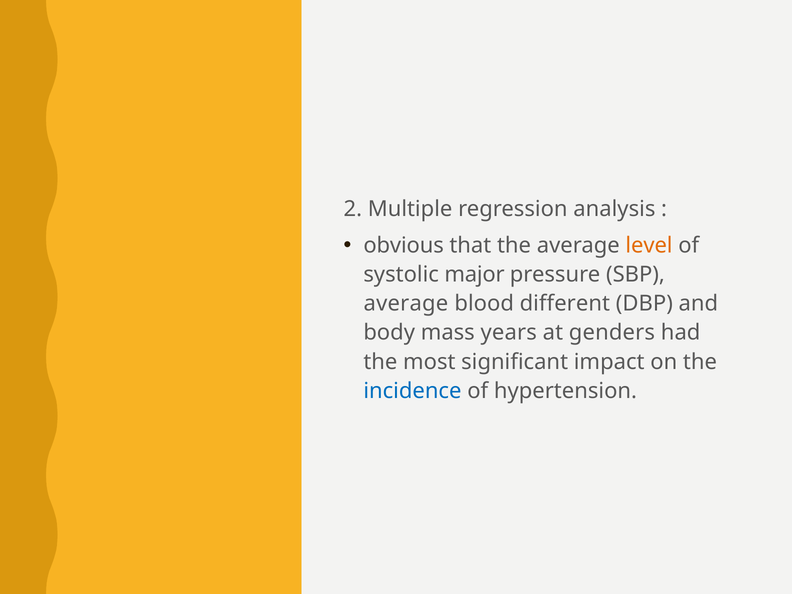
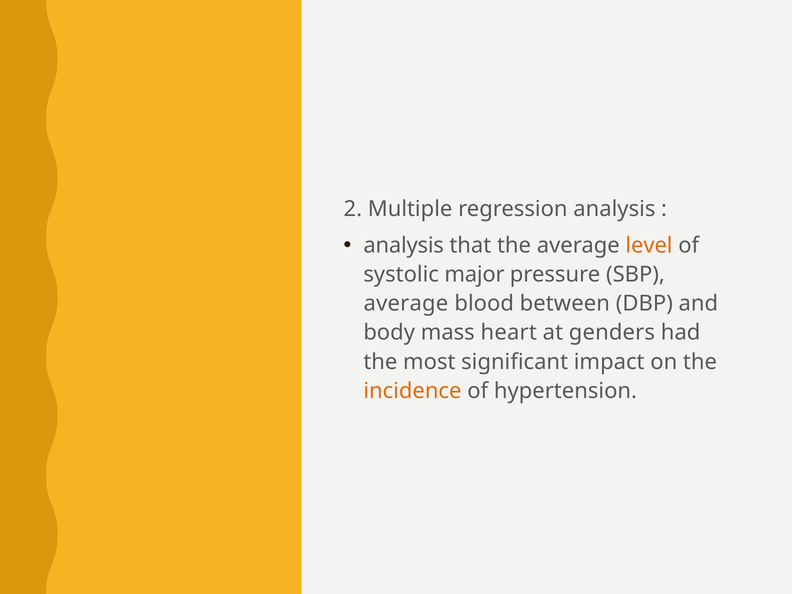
obvious at (404, 246): obvious -> analysis
different: different -> between
years: years -> heart
incidence colour: blue -> orange
